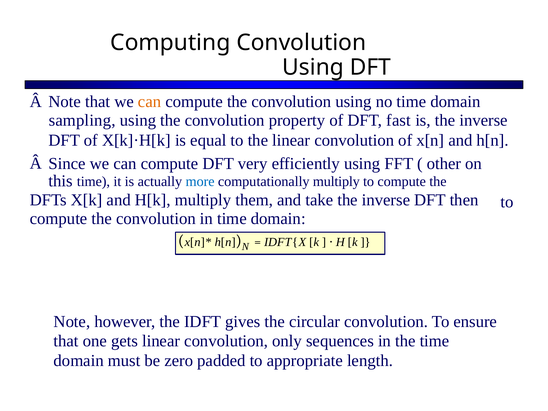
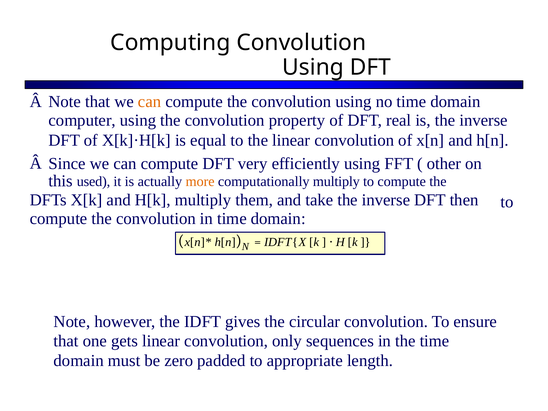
sampling: sampling -> computer
fast: fast -> real
this time: time -> used
more colour: blue -> orange
